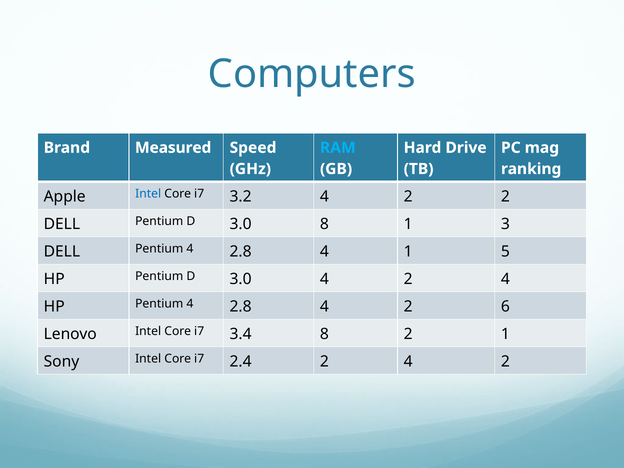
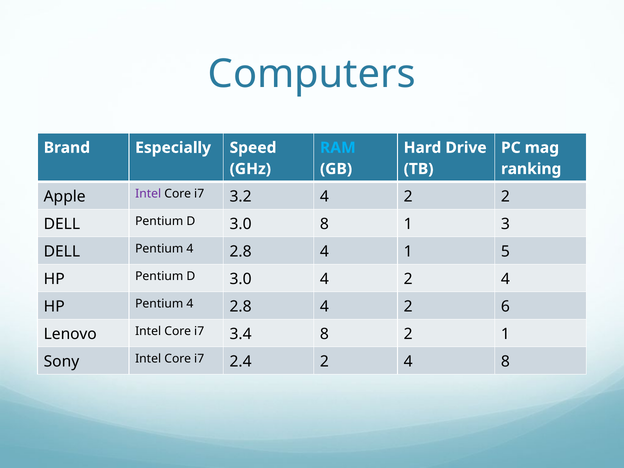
Measured: Measured -> Especially
Intel at (148, 194) colour: blue -> purple
2 4 2: 2 -> 8
